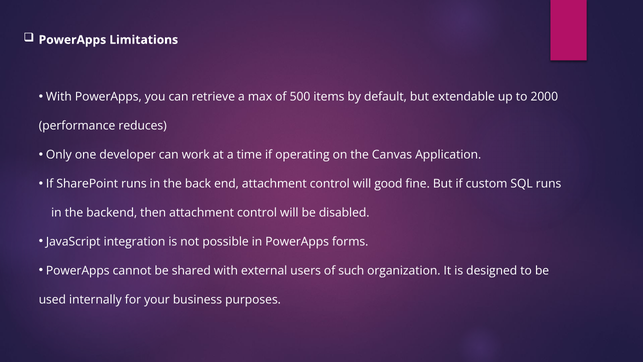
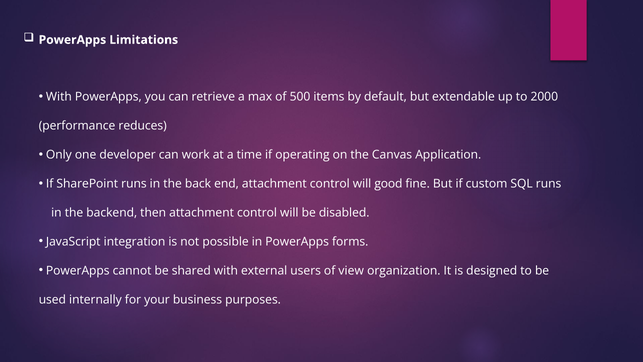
such: such -> view
